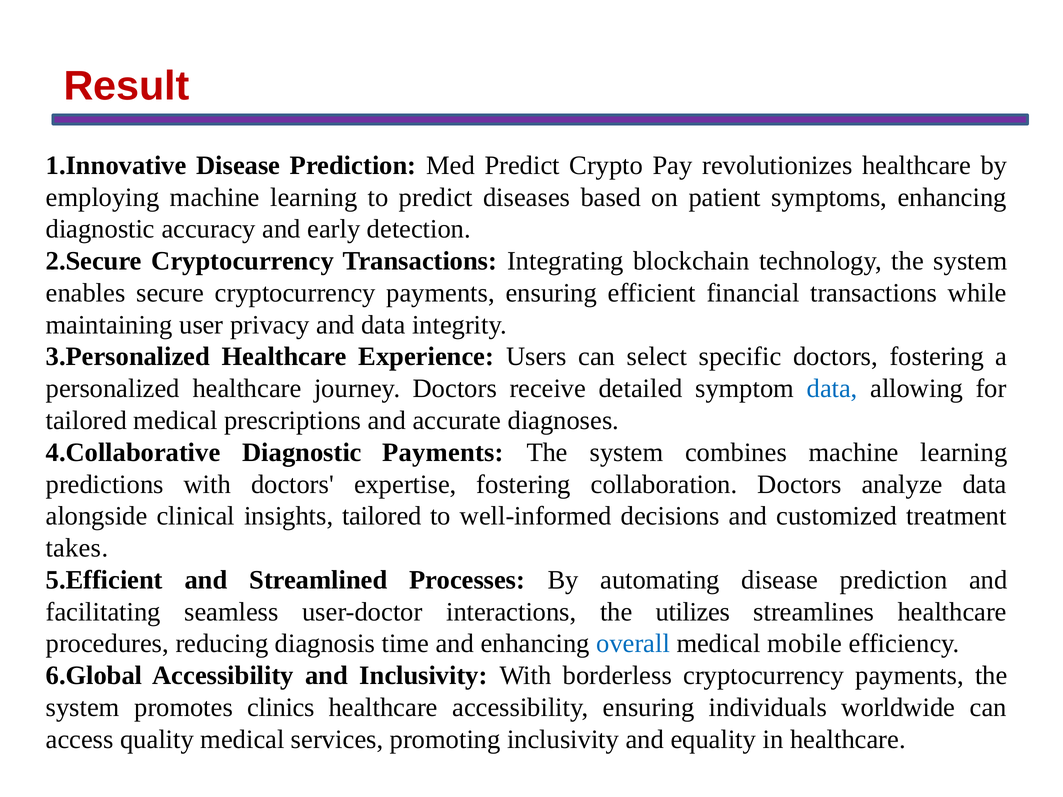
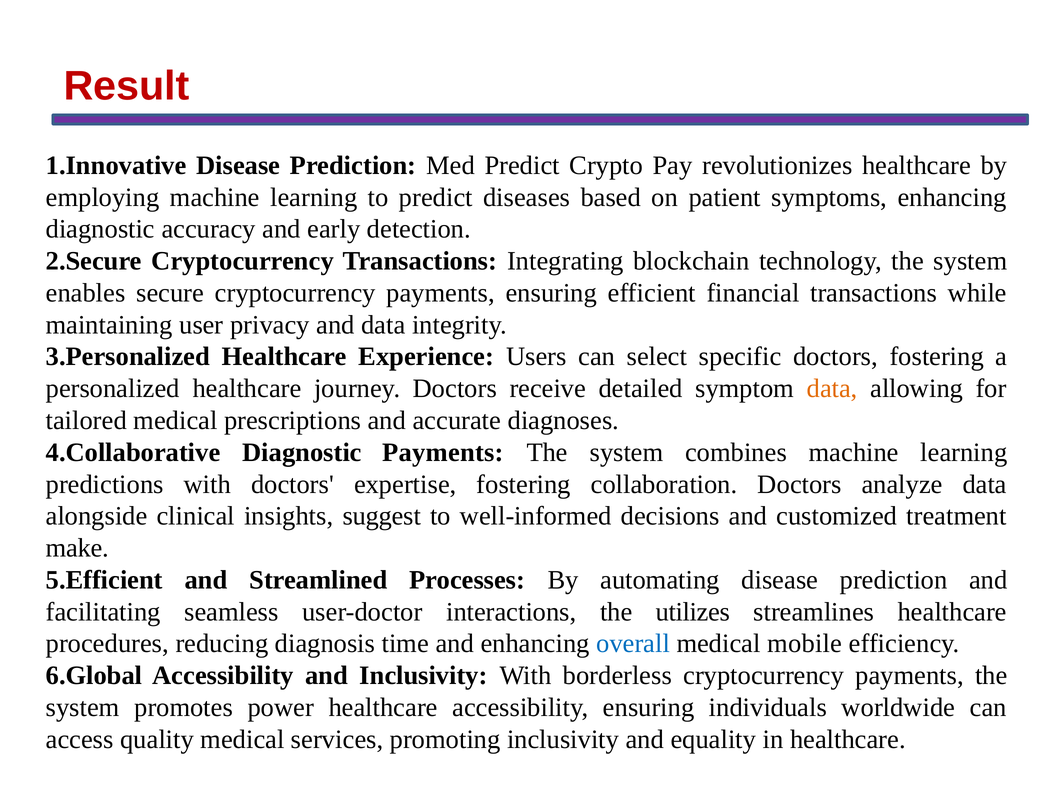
data at (832, 389) colour: blue -> orange
insights tailored: tailored -> suggest
takes: takes -> make
clinics: clinics -> power
